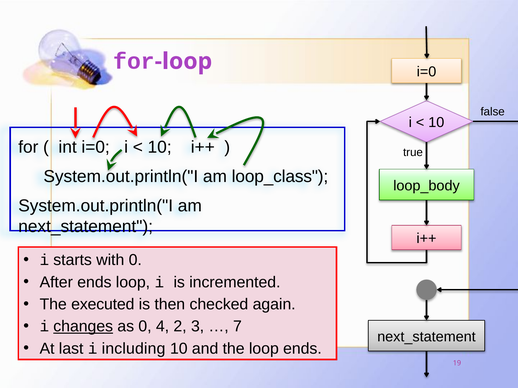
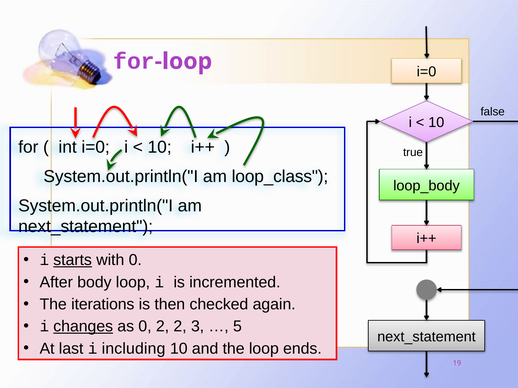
starts underline: none -> present
After ends: ends -> body
executed: executed -> iterations
0 4: 4 -> 2
7: 7 -> 5
